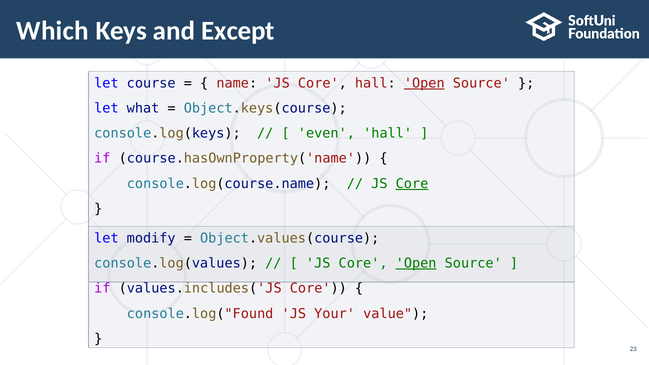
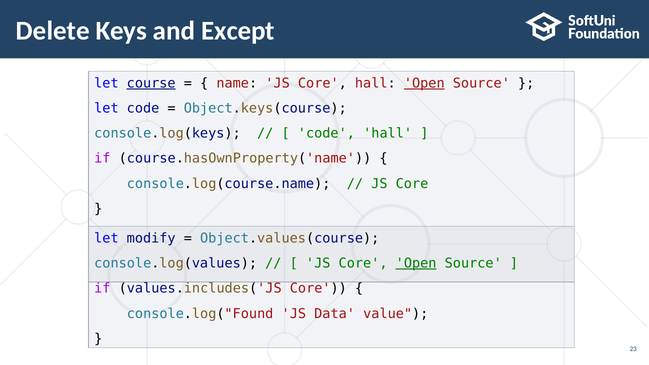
Which: Which -> Delete
course underline: none -> present
let what: what -> code
even at (326, 133): even -> code
Core at (412, 184) underline: present -> none
Your: Your -> Data
